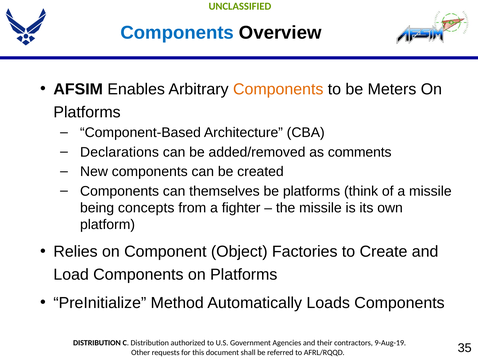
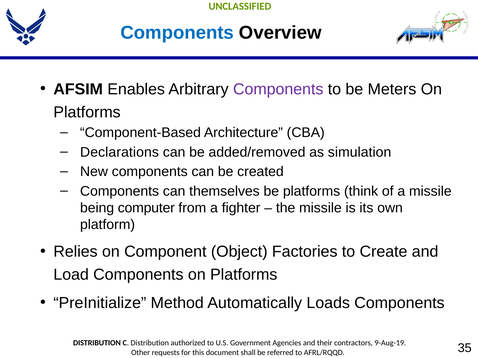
Components at (278, 89) colour: orange -> purple
comments: comments -> simulation
concepts: concepts -> computer
